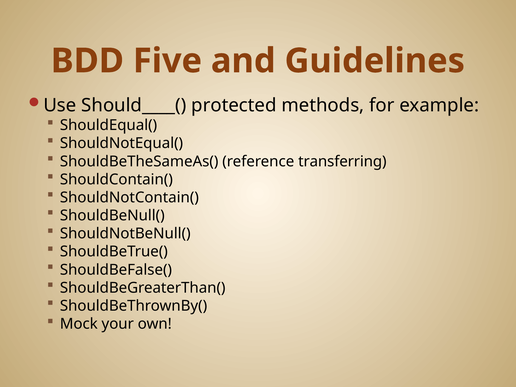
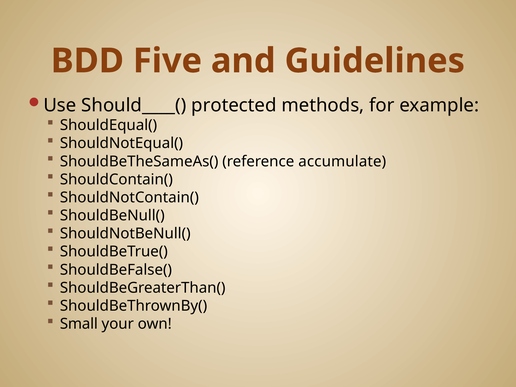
transferring: transferring -> accumulate
Mock: Mock -> Small
